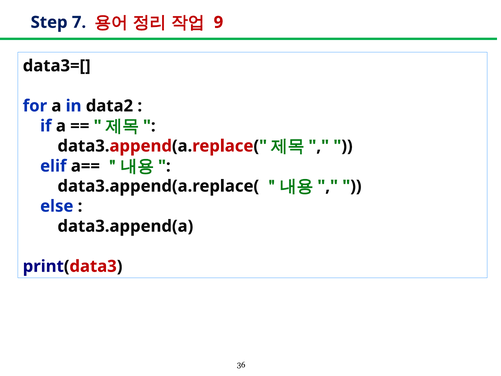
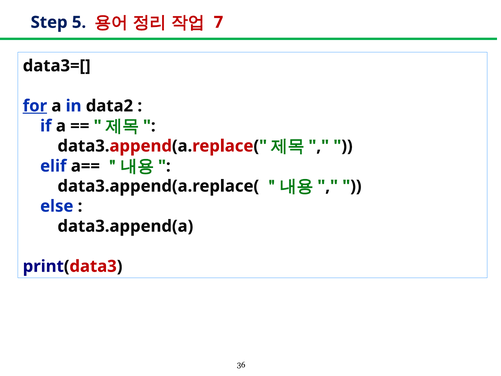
7: 7 -> 5
9: 9 -> 7
for underline: none -> present
